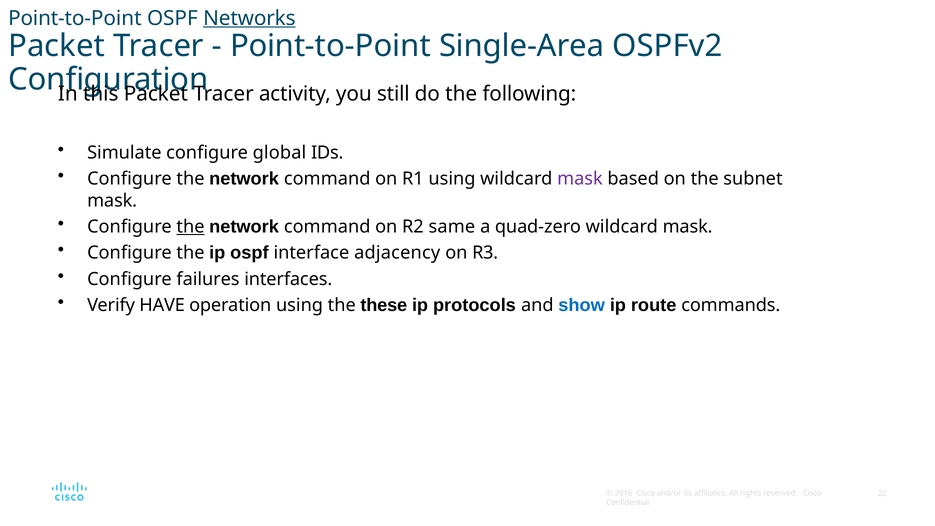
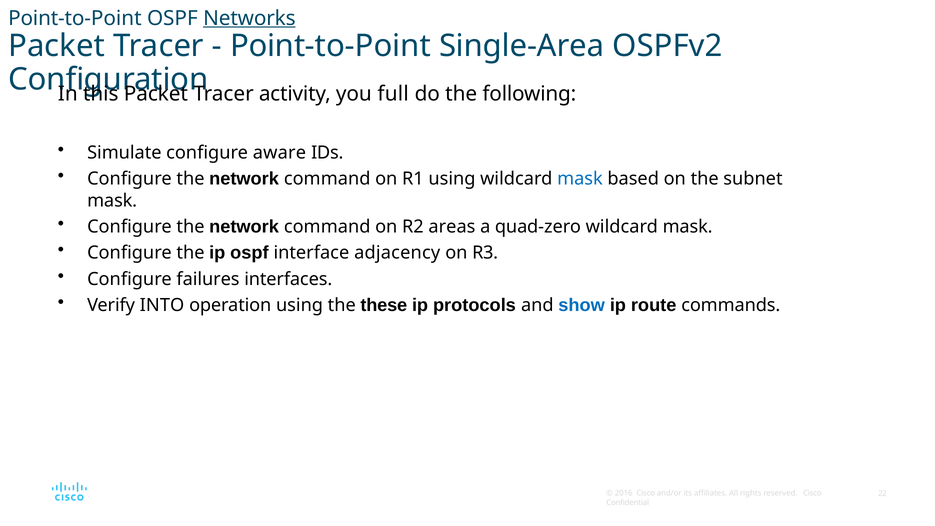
still: still -> full
global: global -> aware
mask at (580, 179) colour: purple -> blue
the at (190, 227) underline: present -> none
same: same -> areas
HAVE: HAVE -> INTO
